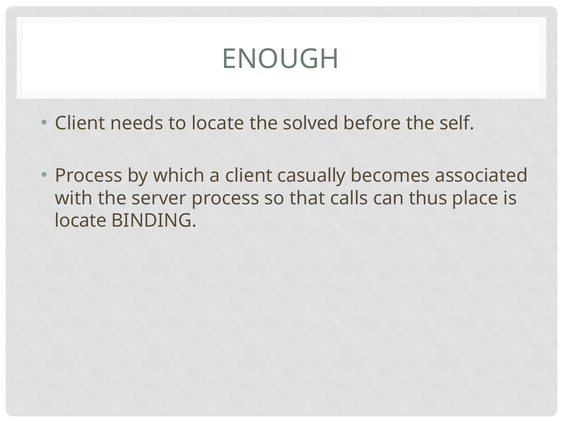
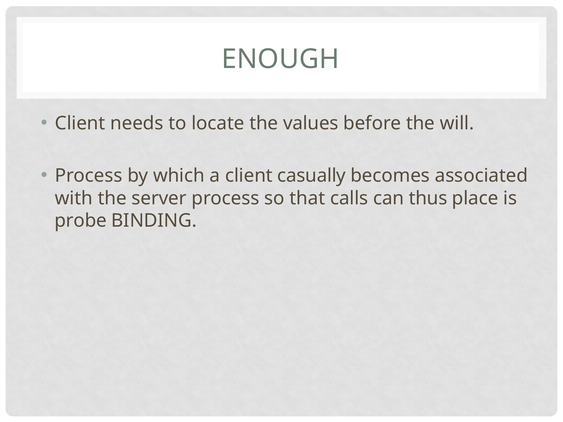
solved: solved -> values
self: self -> will
locate at (81, 221): locate -> probe
